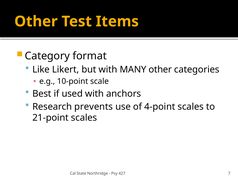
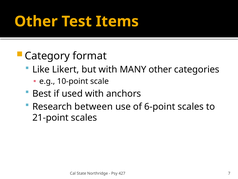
prevents: prevents -> between
4-point: 4-point -> 6-point
